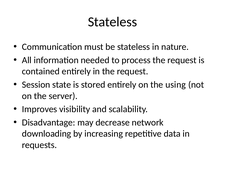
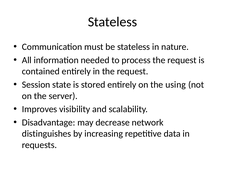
downloading: downloading -> distinguishes
